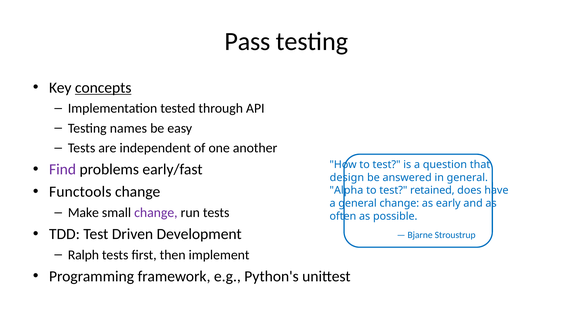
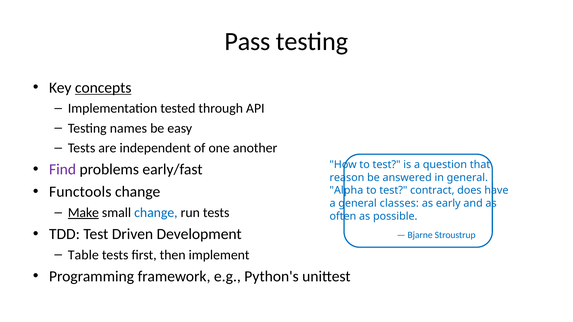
design: design -> reason
retained: retained -> contract
general change: change -> classes
Make underline: none -> present
change at (156, 213) colour: purple -> blue
Ralph: Ralph -> Table
